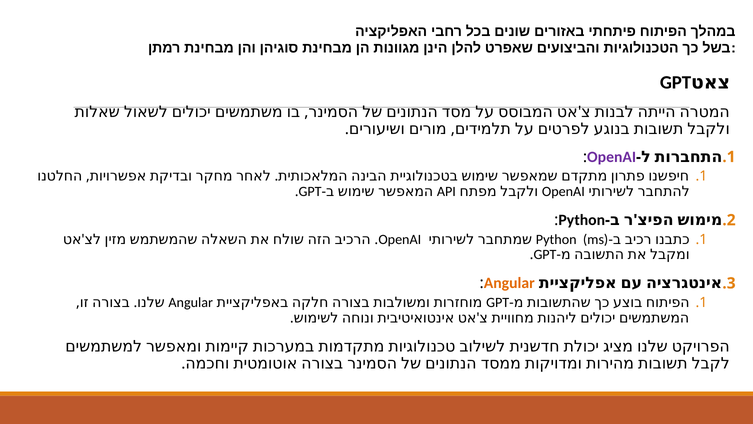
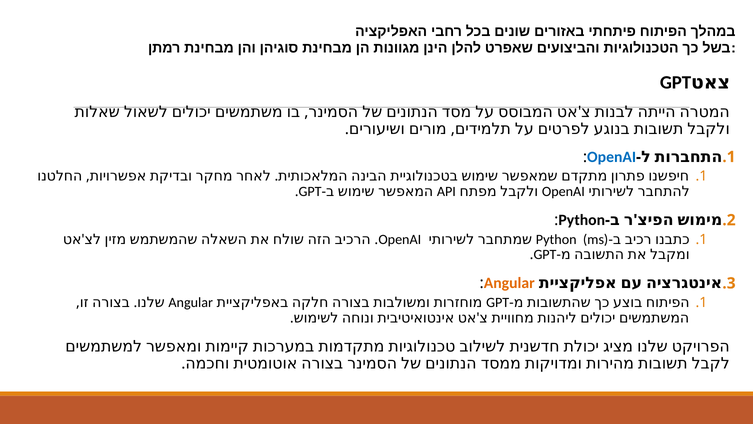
OpenAI at (612, 157) colour: purple -> blue
